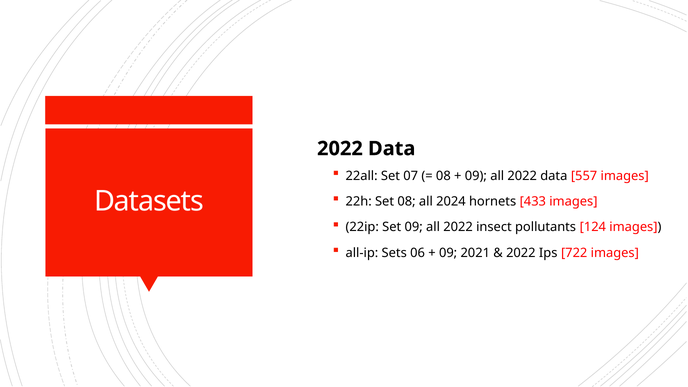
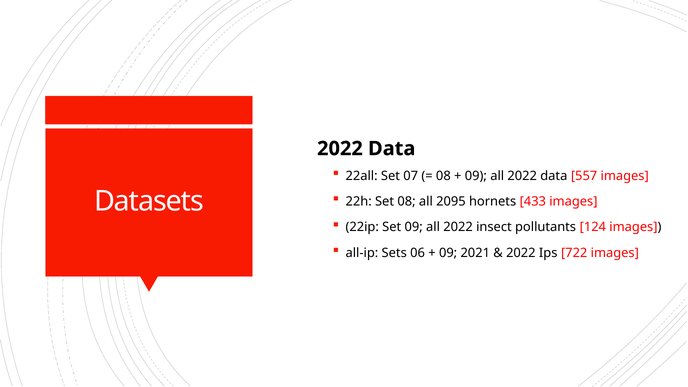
2024: 2024 -> 2095
